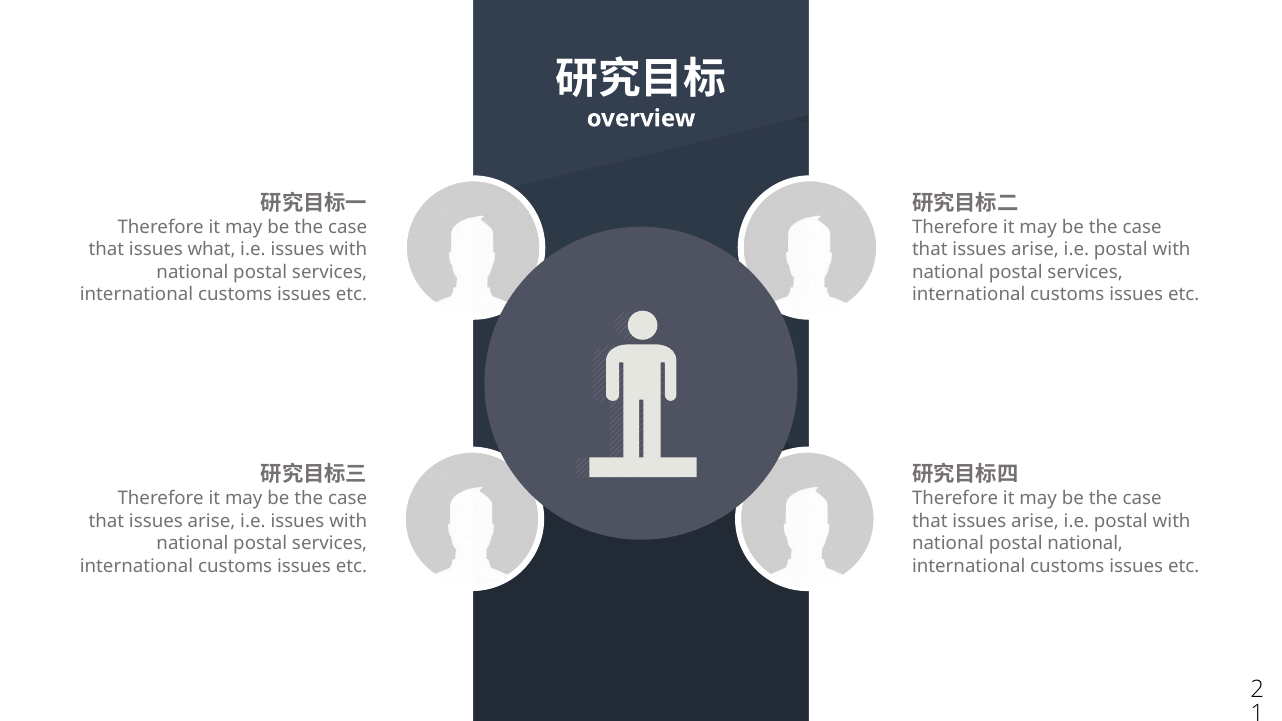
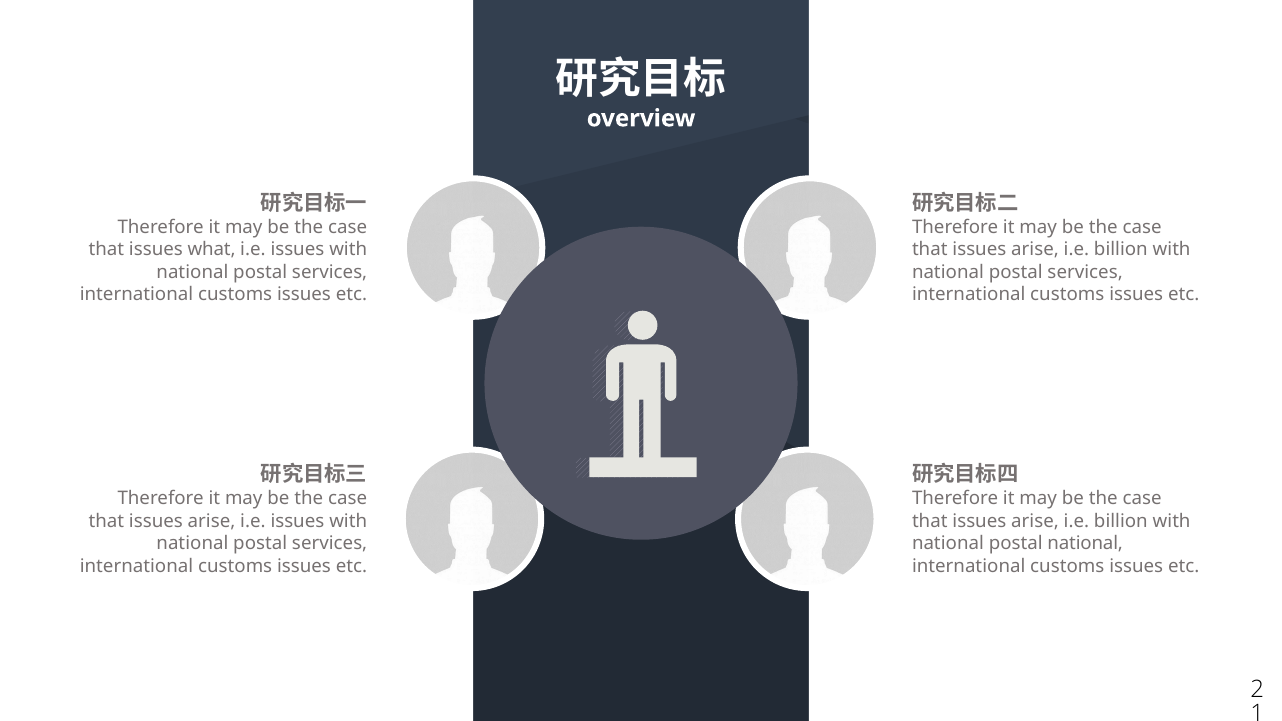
postal at (1121, 250): postal -> billion
postal at (1121, 521): postal -> billion
